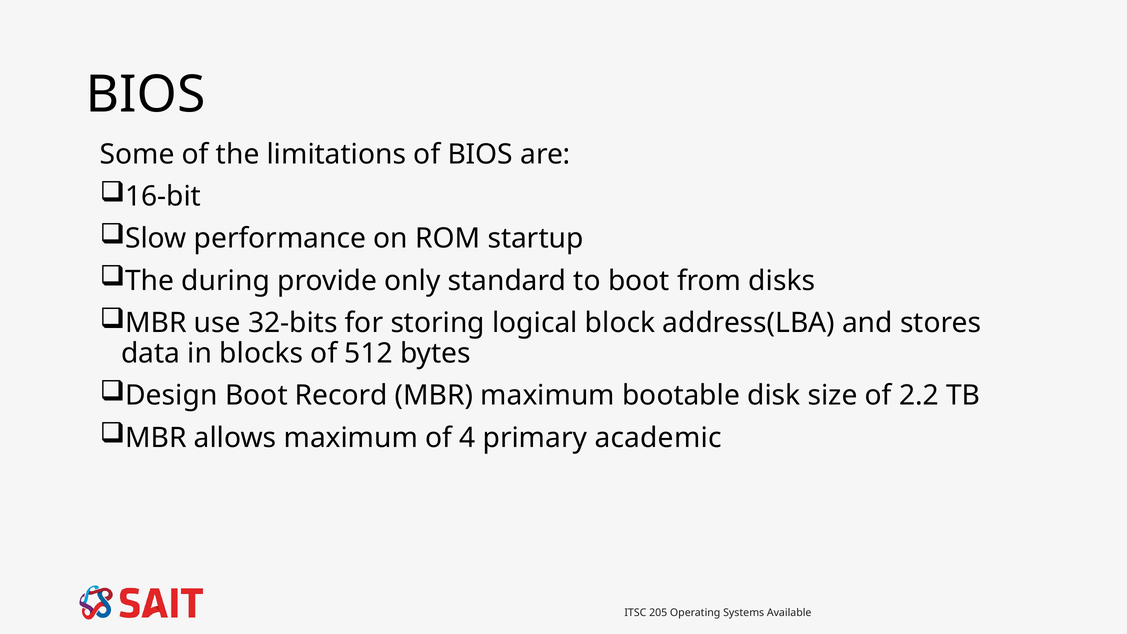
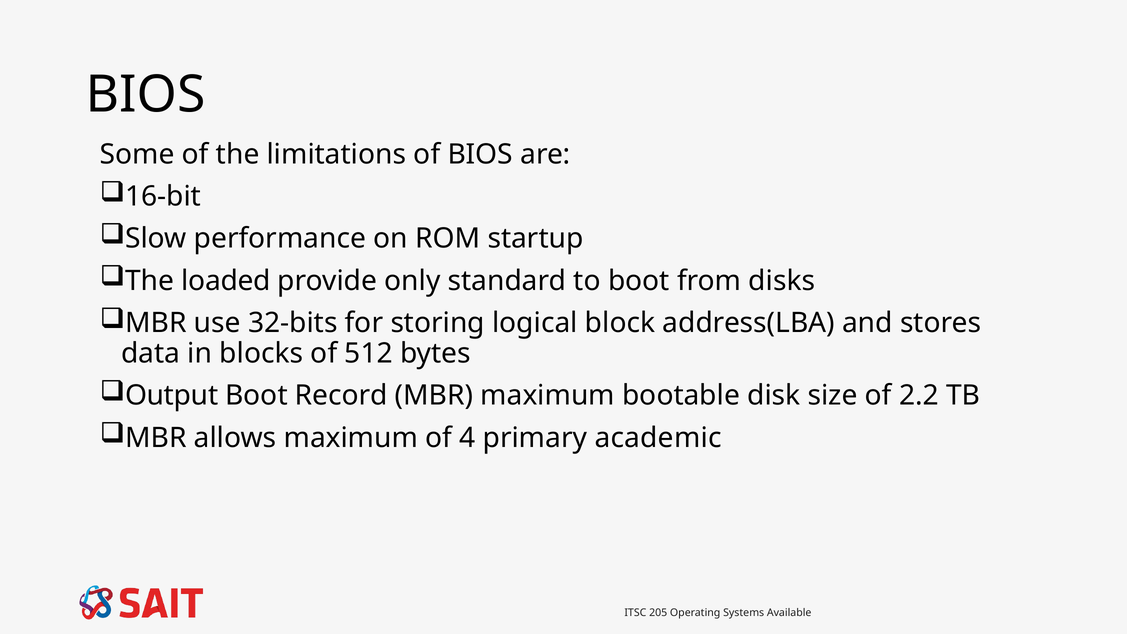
during: during -> loaded
Design: Design -> Output
